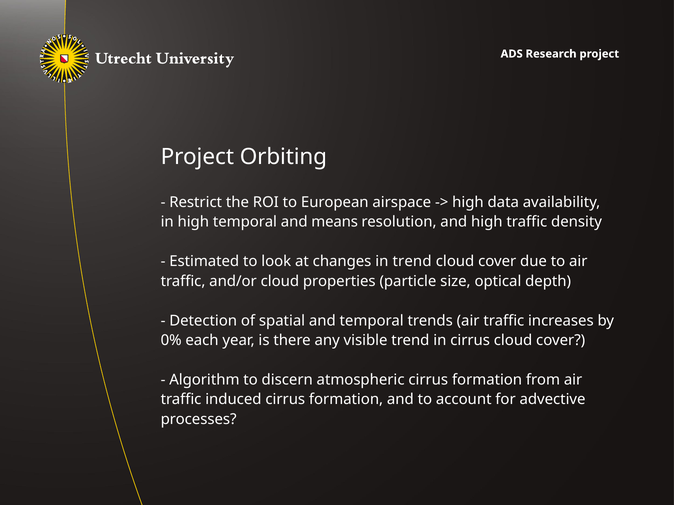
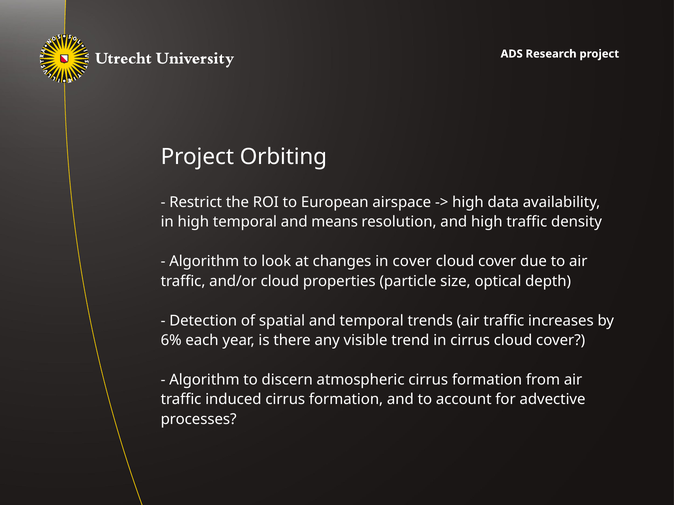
Estimated at (204, 262): Estimated -> Algorithm
in trend: trend -> cover
0%: 0% -> 6%
